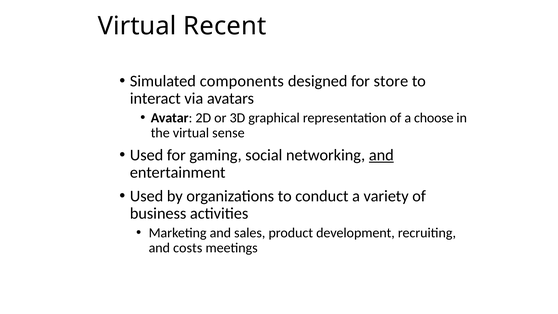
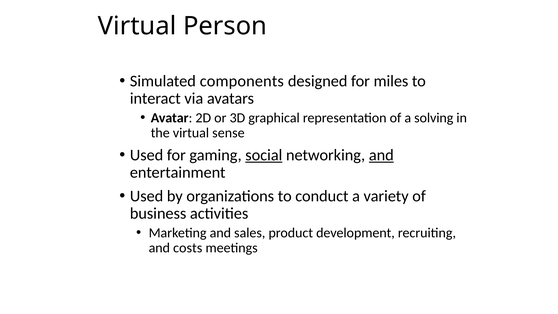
Recent: Recent -> Person
store: store -> miles
choose: choose -> solving
social underline: none -> present
